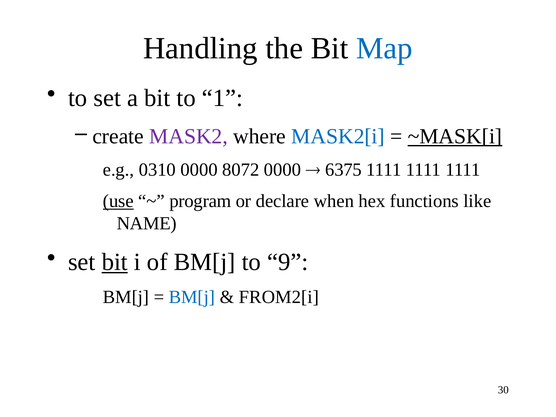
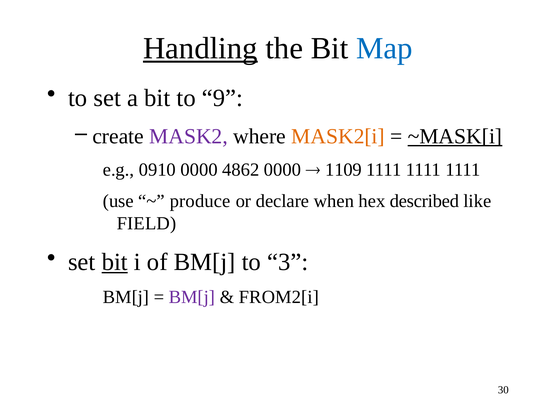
Handling underline: none -> present
1: 1 -> 9
MASK2[i colour: blue -> orange
0310: 0310 -> 0910
8072: 8072 -> 4862
6375: 6375 -> 1109
use underline: present -> none
program: program -> produce
functions: functions -> described
NAME: NAME -> FIELD
9: 9 -> 3
BM[j at (192, 297) colour: blue -> purple
